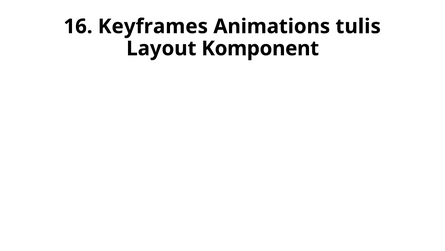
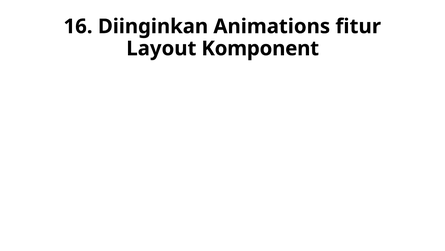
Keyframes: Keyframes -> Diinginkan
tulis: tulis -> fitur
